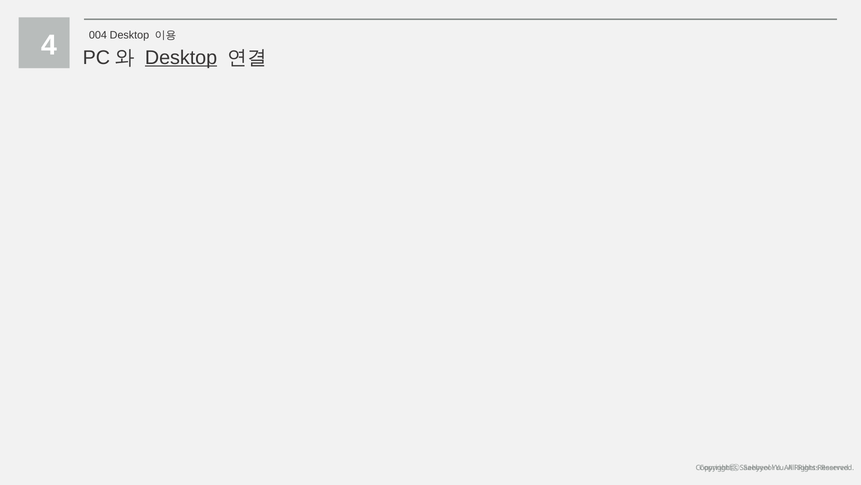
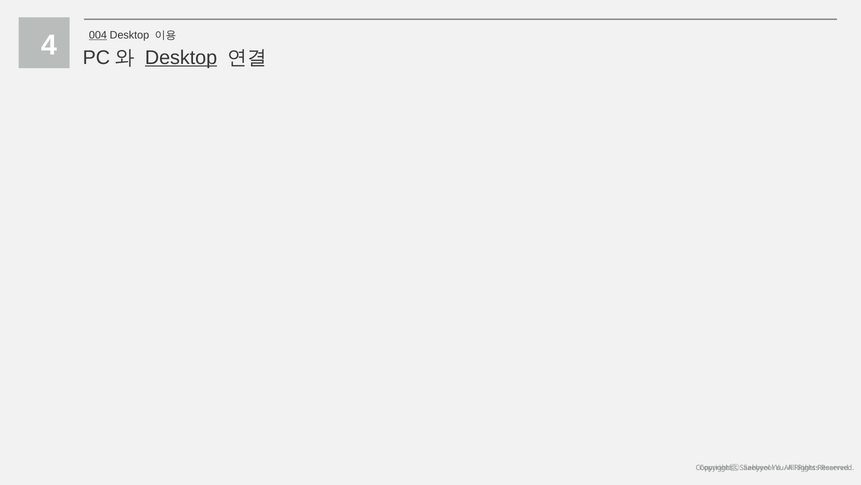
004 underline: none -> present
